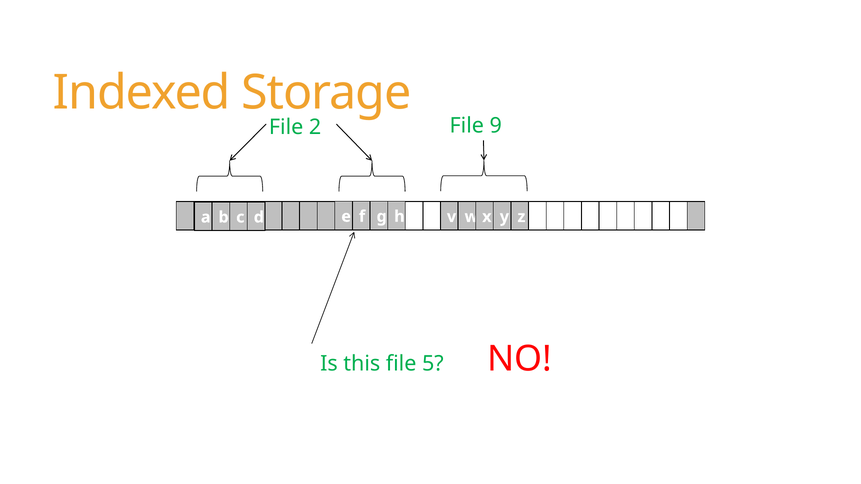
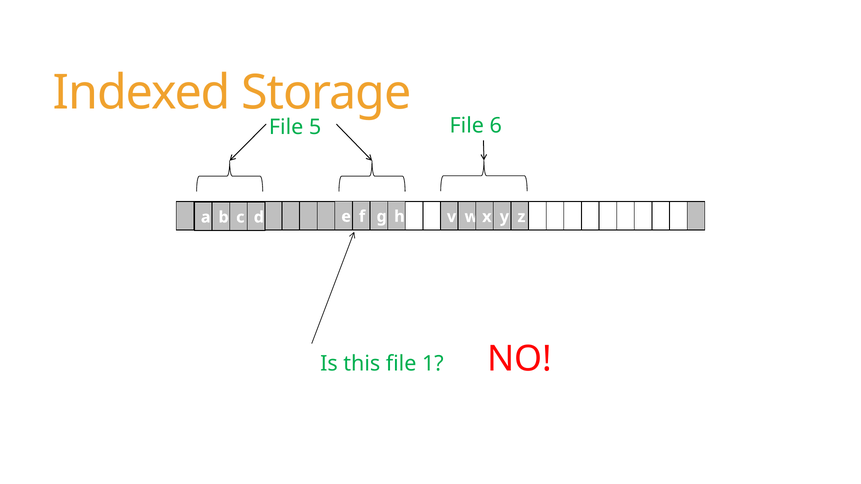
2: 2 -> 5
9: 9 -> 6
5: 5 -> 1
